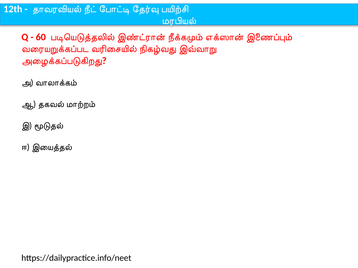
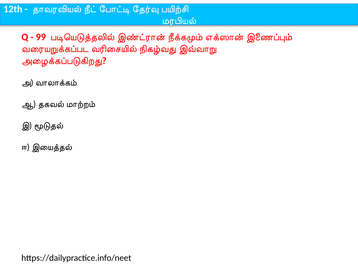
60: 60 -> 99
